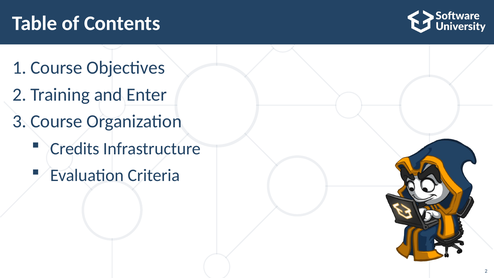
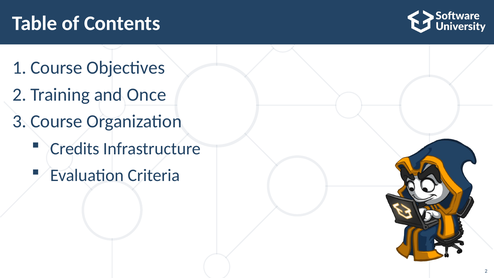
Enter: Enter -> Once
